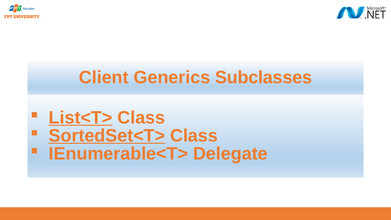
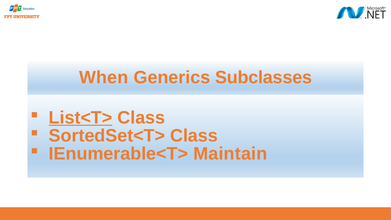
Client: Client -> When
SortedSet<T> underline: present -> none
Delegate: Delegate -> Maintain
